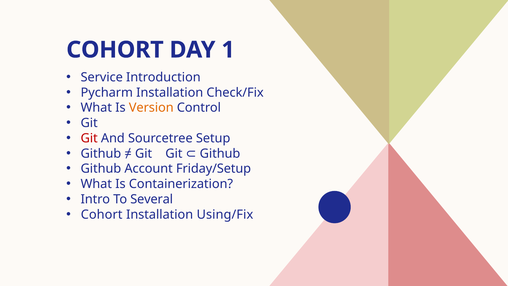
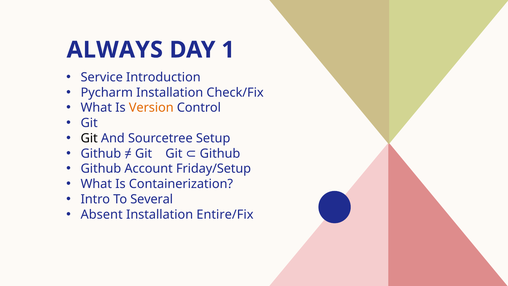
COHORT at (115, 50): COHORT -> ALWAYS
Git at (89, 138) colour: red -> black
Cohort at (102, 214): Cohort -> Absent
Using/Fix: Using/Fix -> Entire/Fix
